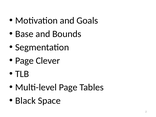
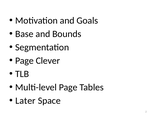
Black: Black -> Later
